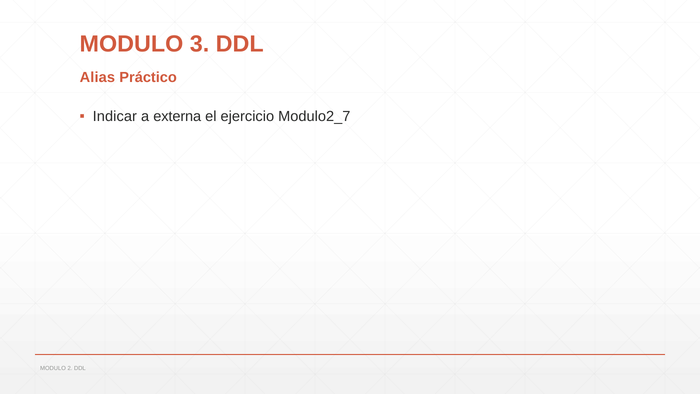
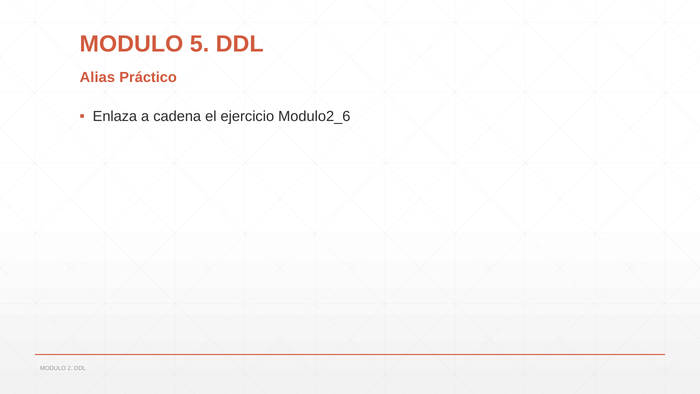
3: 3 -> 5
Indicar: Indicar -> Enlaza
externa: externa -> cadena
Modulo2_7: Modulo2_7 -> Modulo2_6
